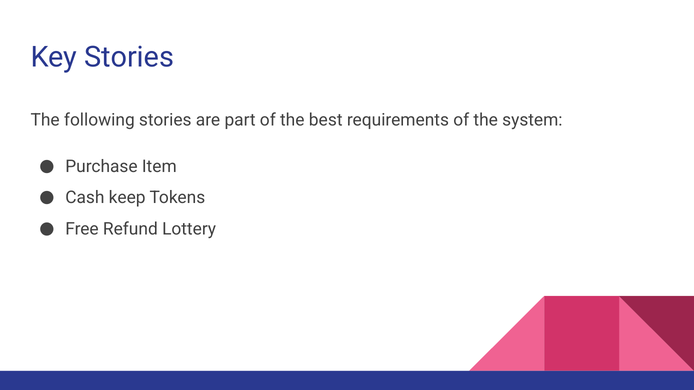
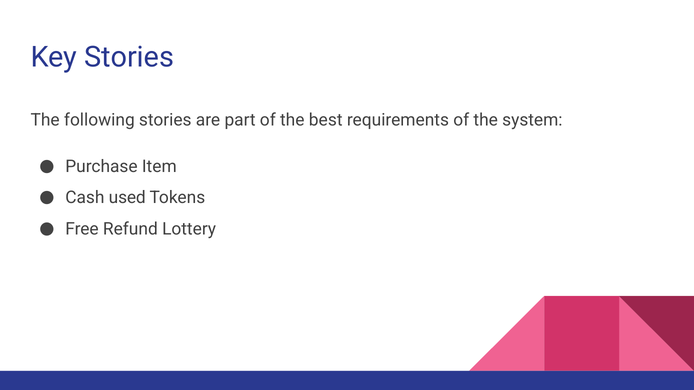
keep: keep -> used
